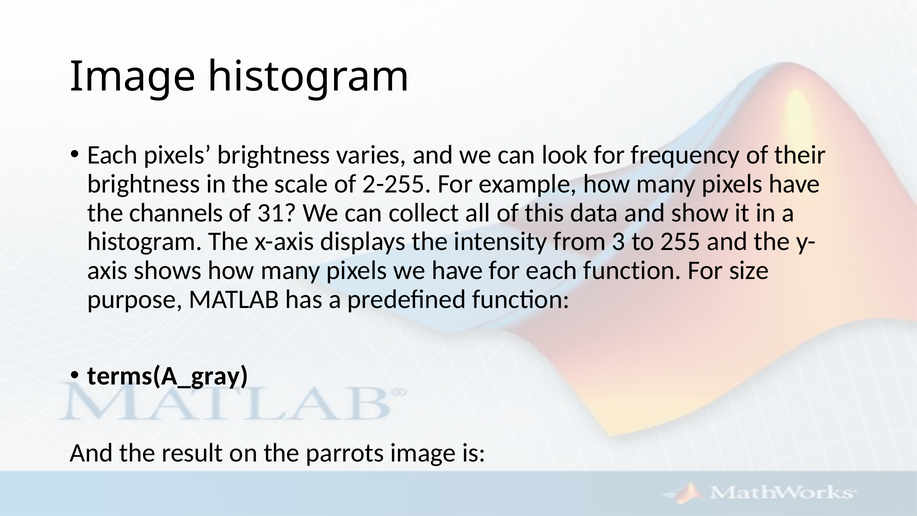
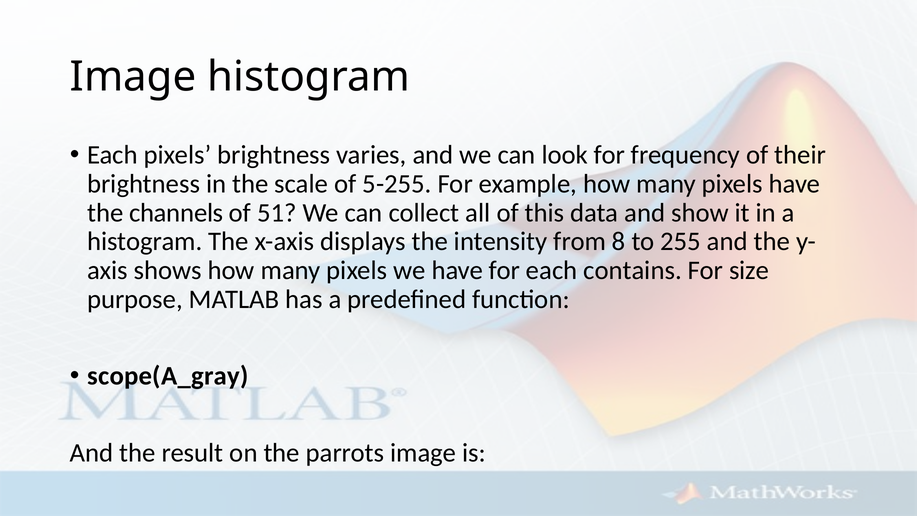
2-255: 2-255 -> 5-255
31: 31 -> 51
3: 3 -> 8
each function: function -> contains
terms(A_gray: terms(A_gray -> scope(A_gray
